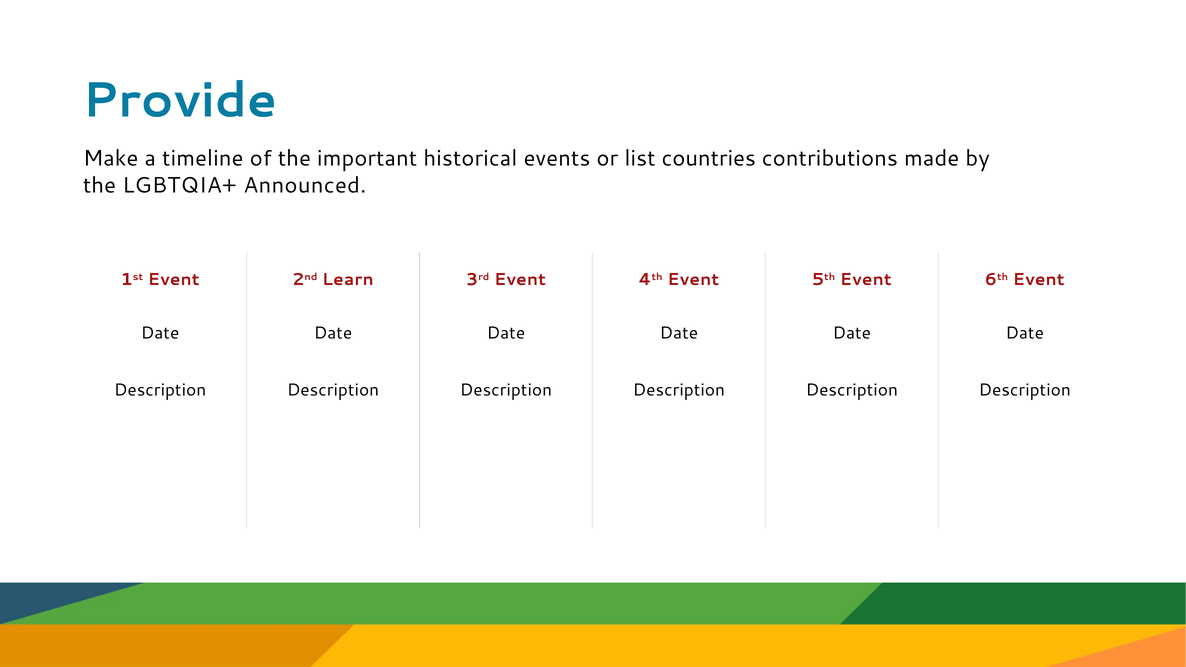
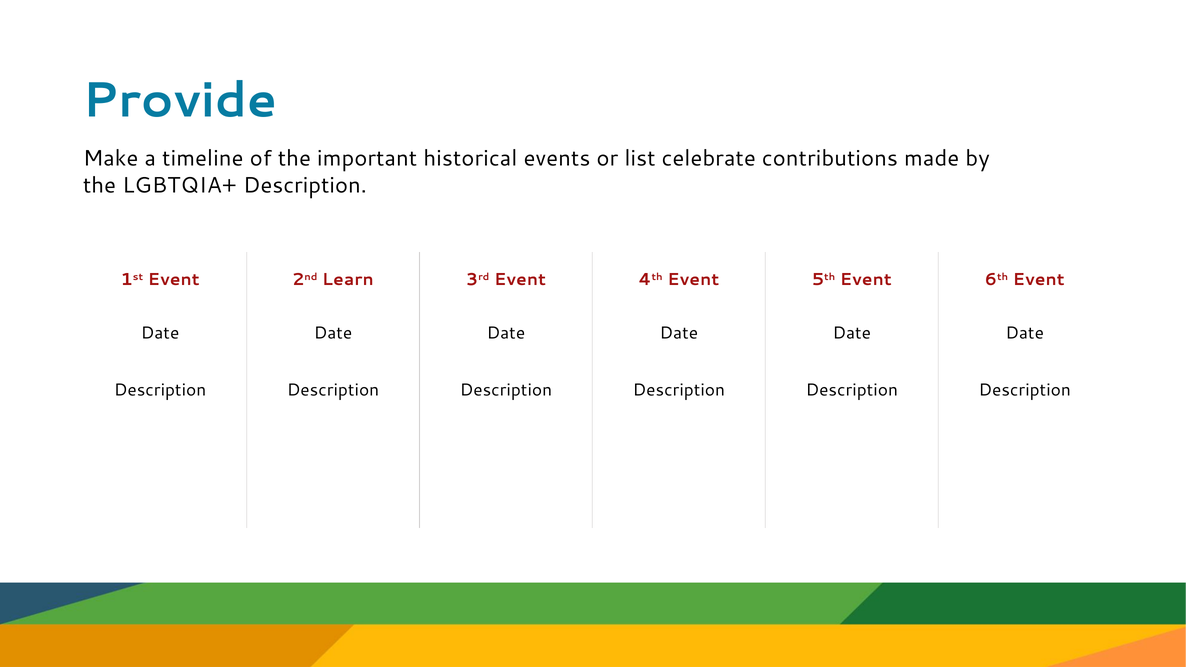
countries: countries -> celebrate
LGBTQIA+ Announced: Announced -> Description
